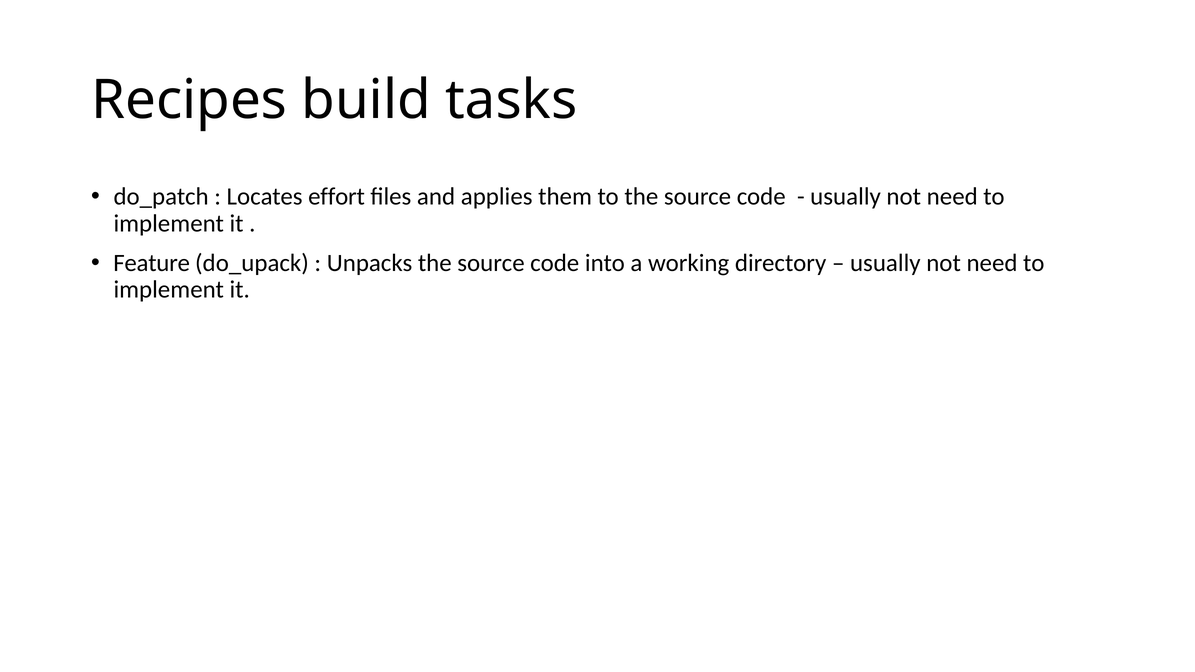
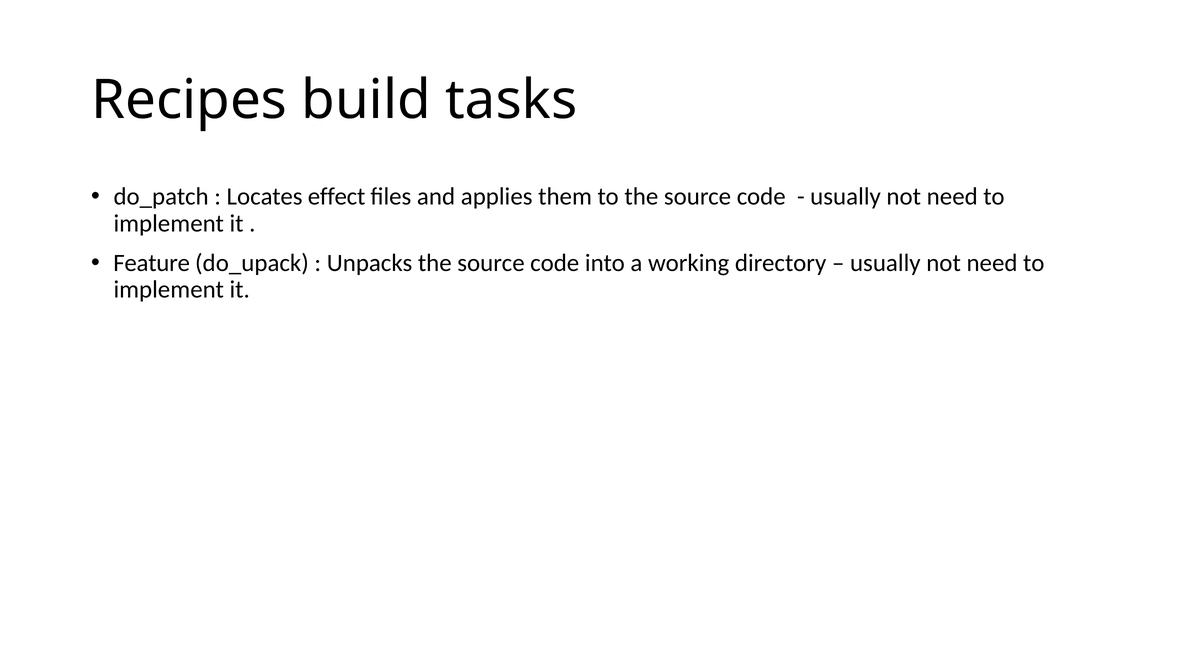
effort: effort -> effect
